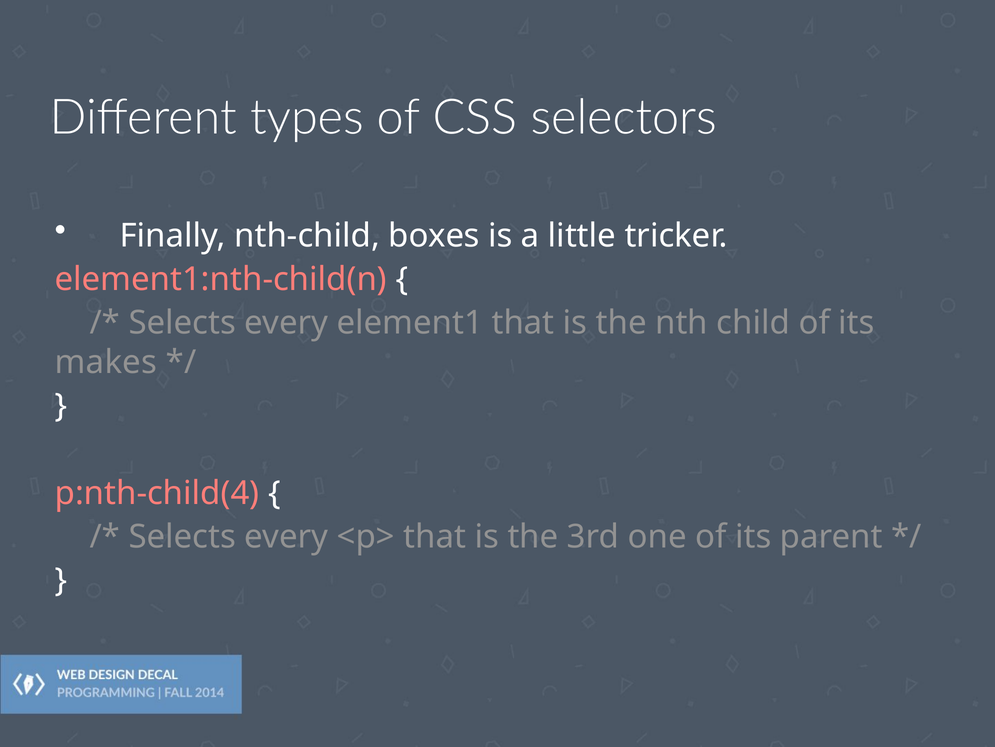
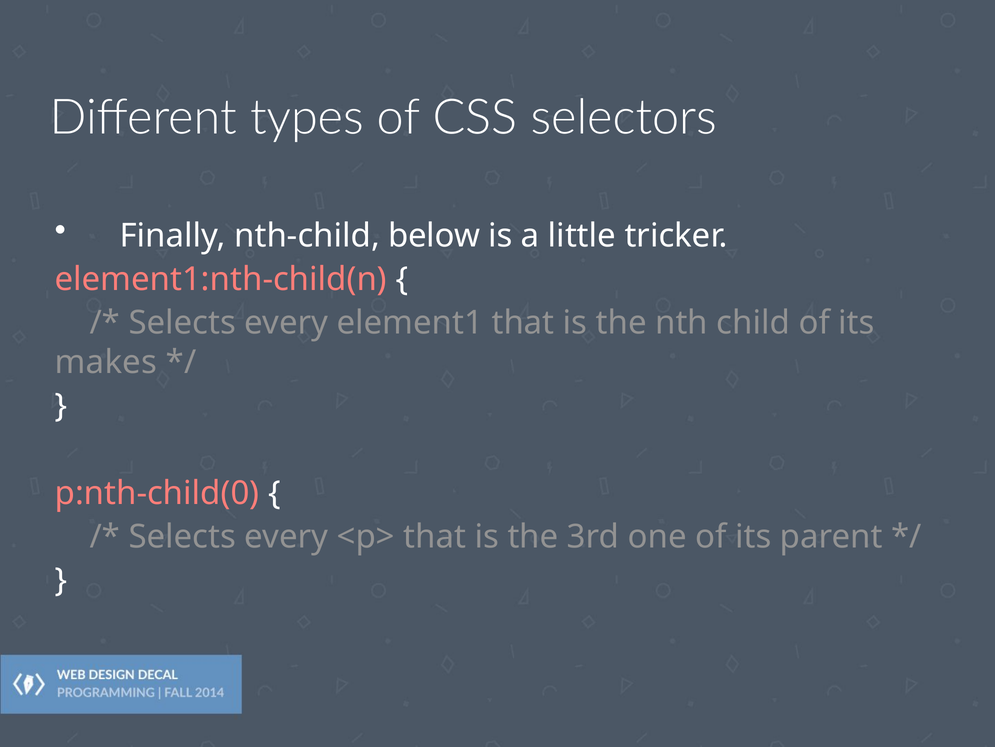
boxes: boxes -> below
p:nth-child(4: p:nth-child(4 -> p:nth-child(0
